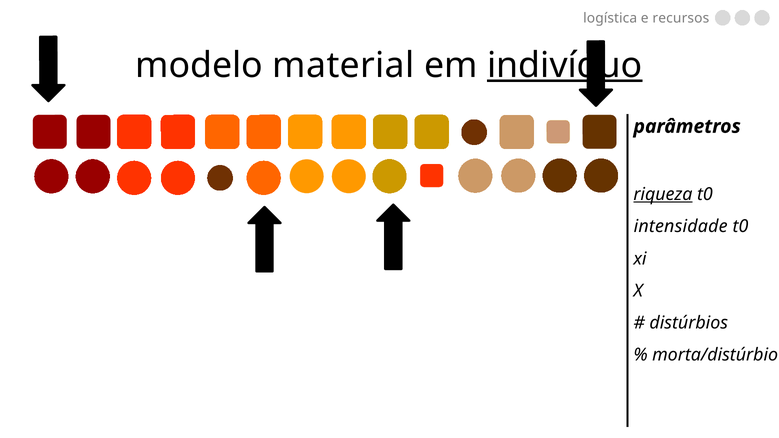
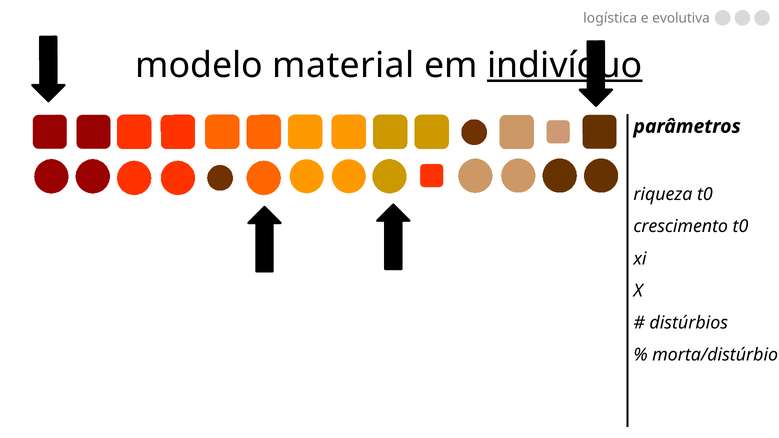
recursos: recursos -> evolutiva
riqueza underline: present -> none
intensidade: intensidade -> crescimento
